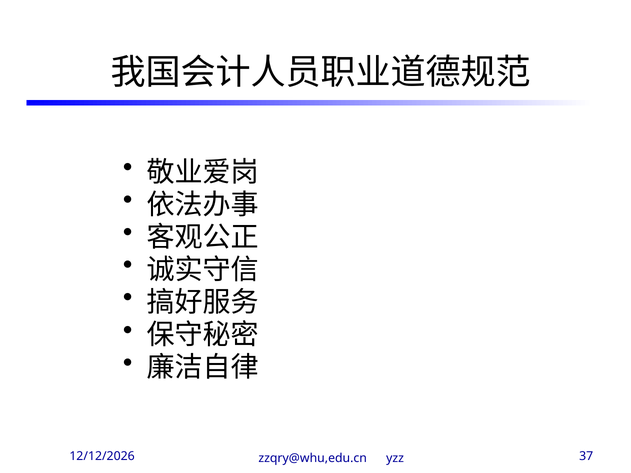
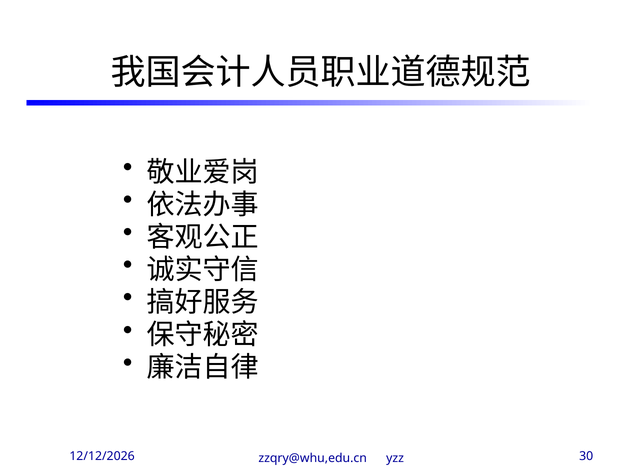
37: 37 -> 30
